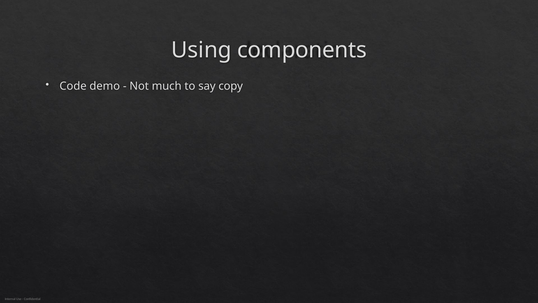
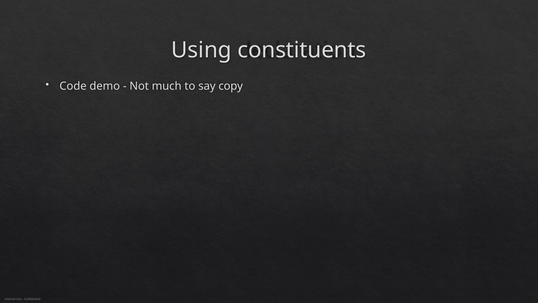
components: components -> constituents
